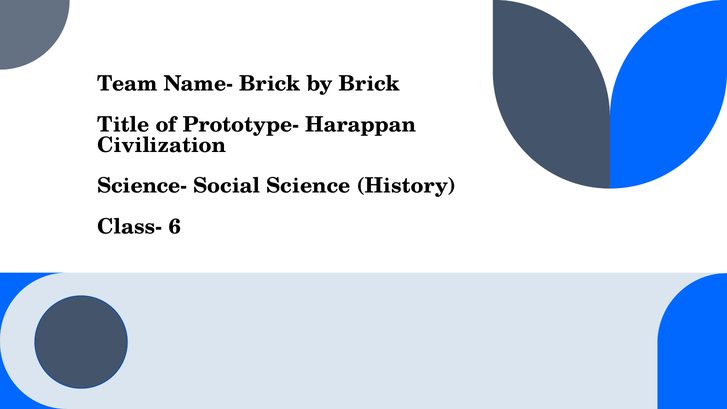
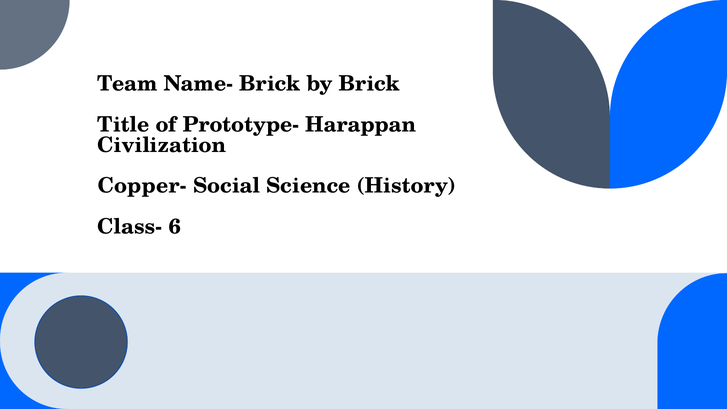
Science-: Science- -> Copper-
